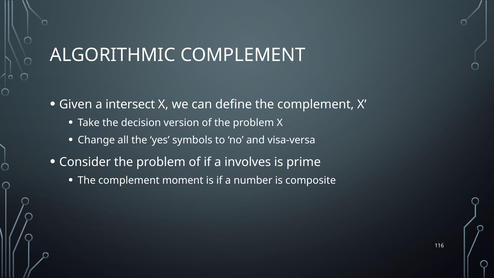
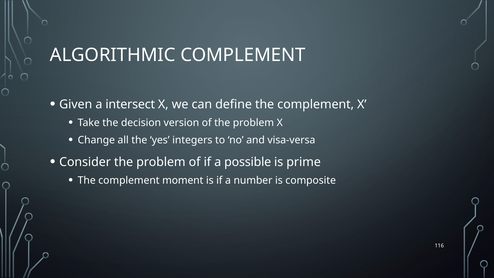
symbols: symbols -> integers
involves: involves -> possible
